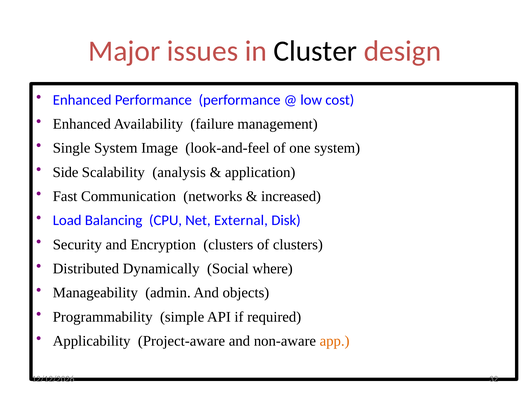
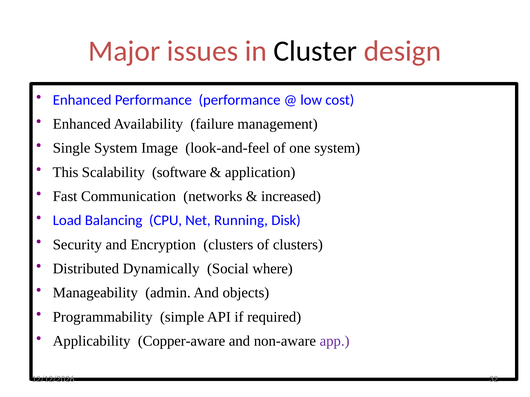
Side: Side -> This
analysis: analysis -> software
External: External -> Running
Project-aware: Project-aware -> Copper-aware
app colour: orange -> purple
